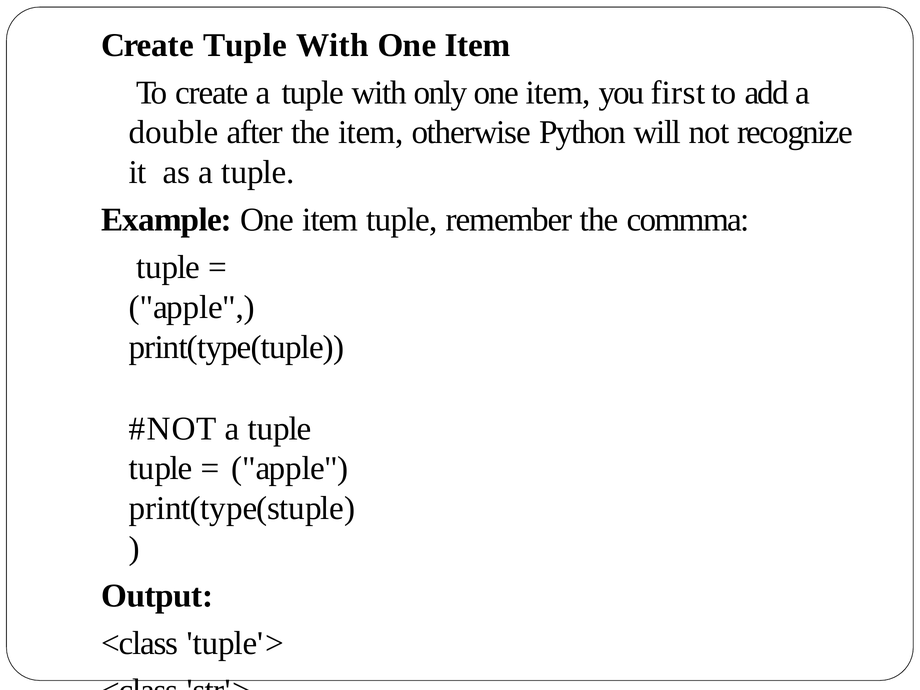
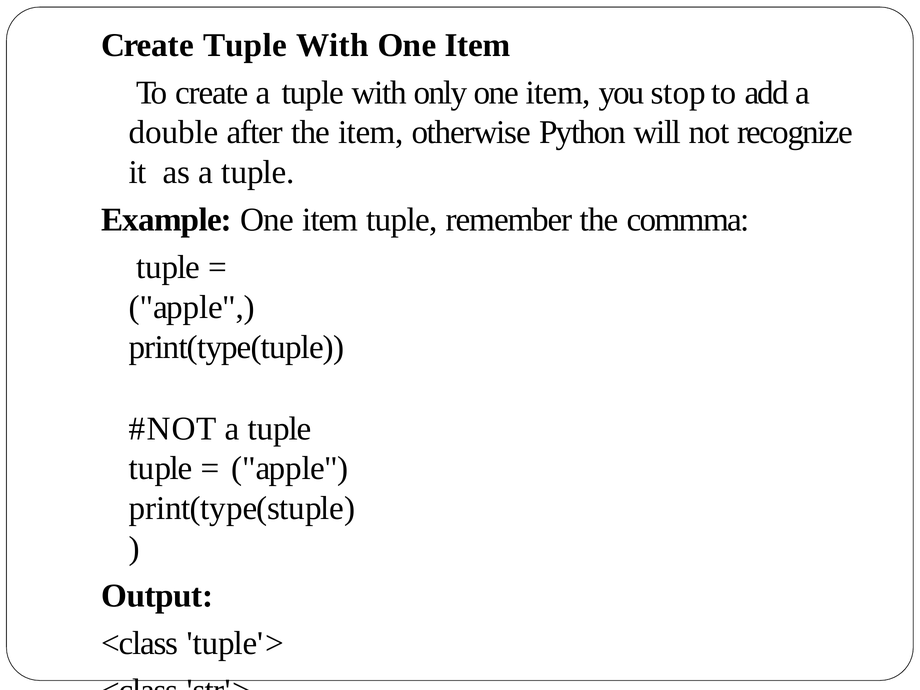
first: first -> stop
